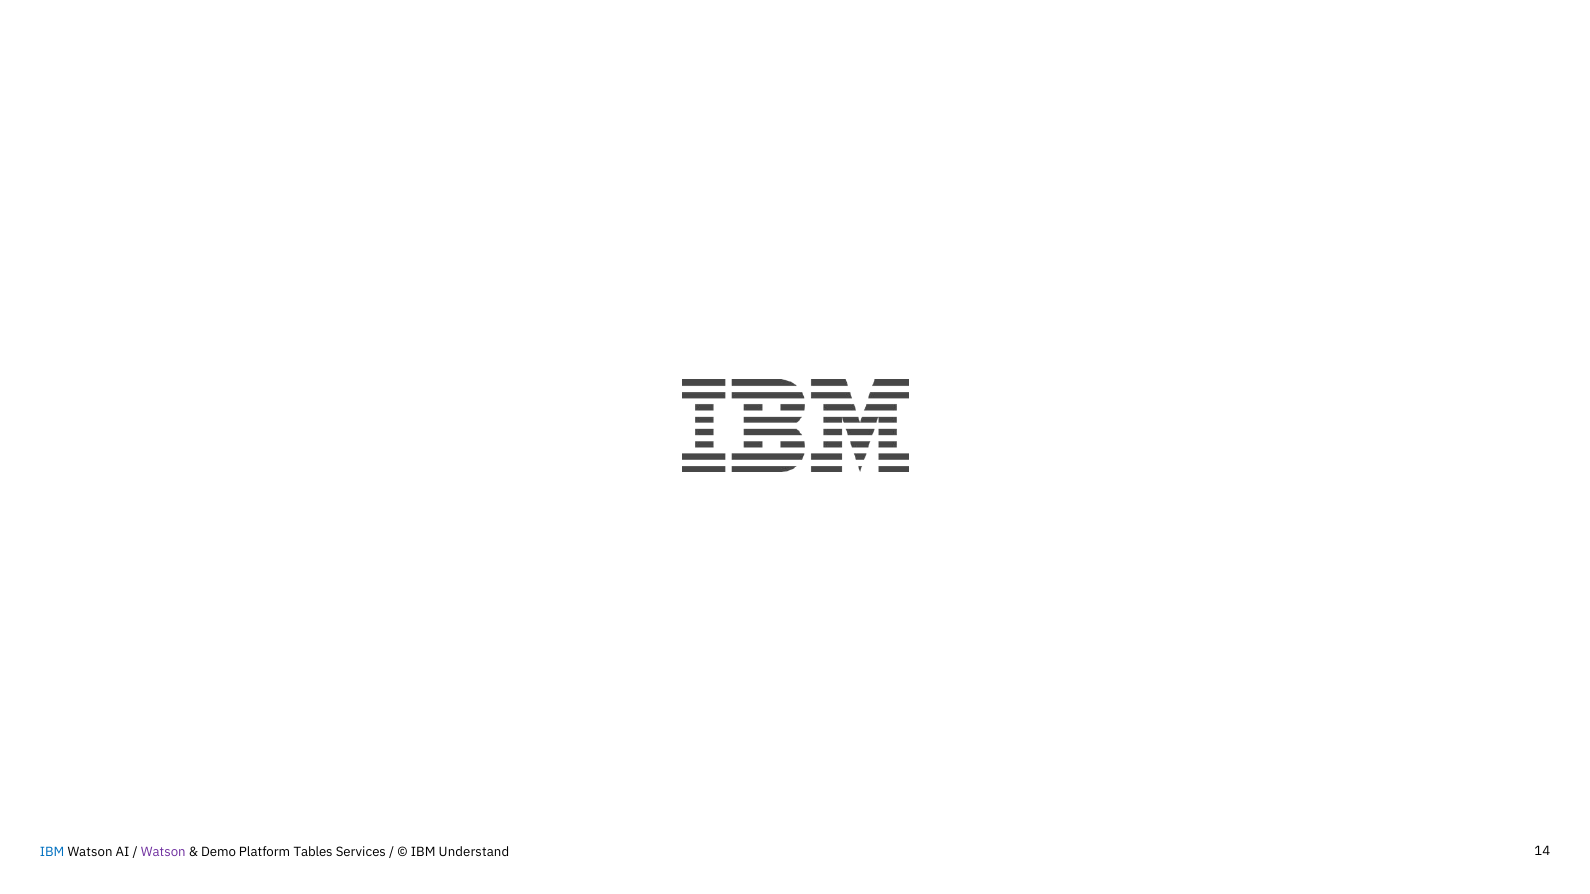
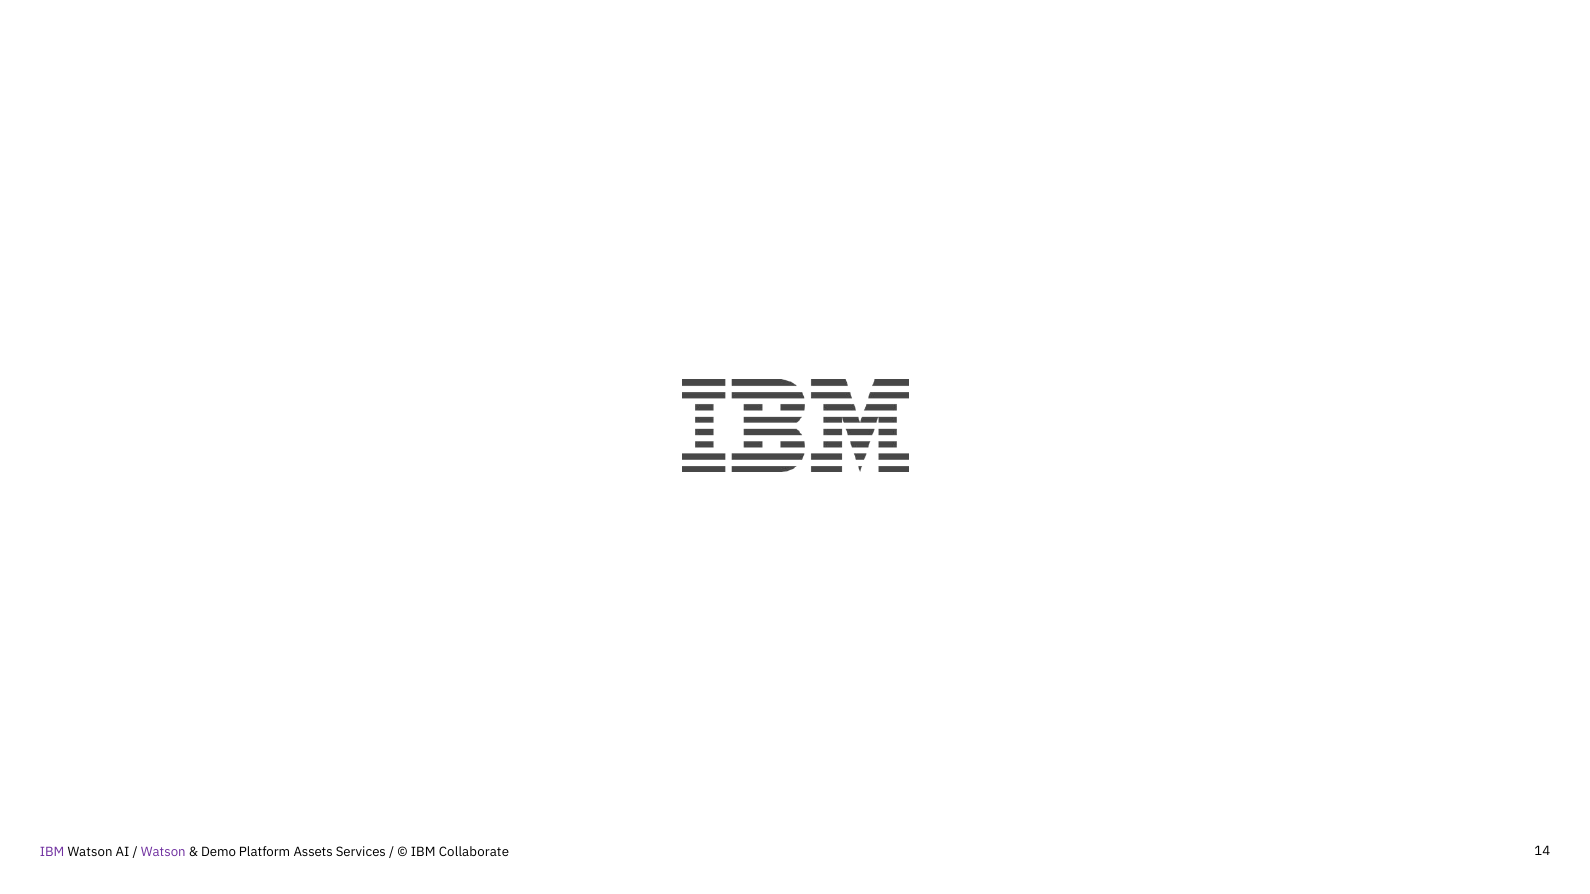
IBM at (52, 852) colour: blue -> purple
Tables: Tables -> Assets
Understand: Understand -> Collaborate
